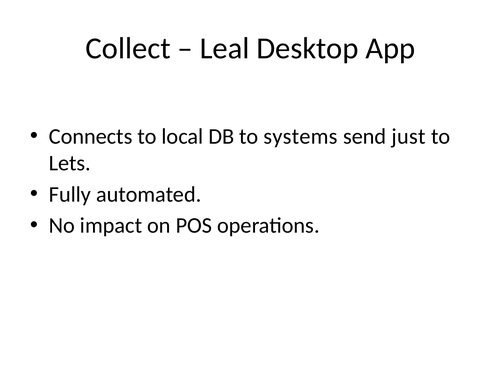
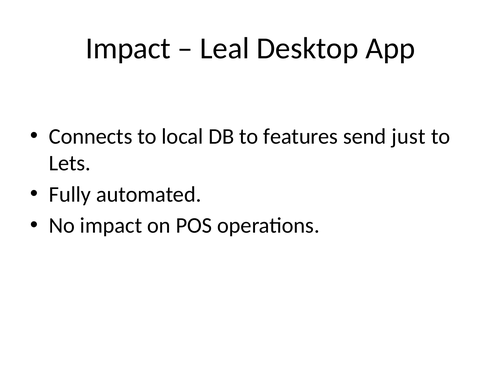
Collect at (128, 48): Collect -> Impact
systems: systems -> features
